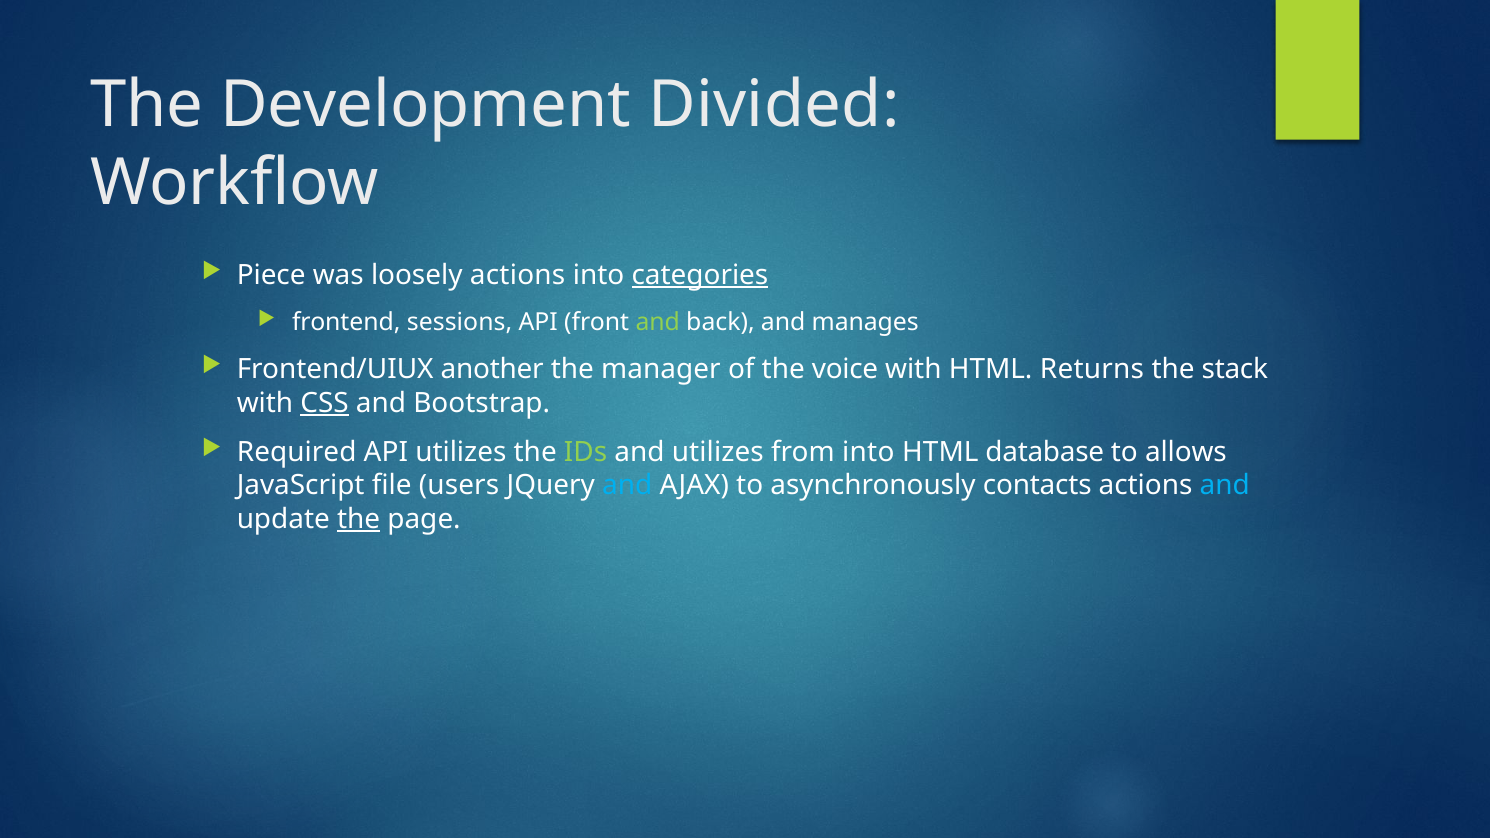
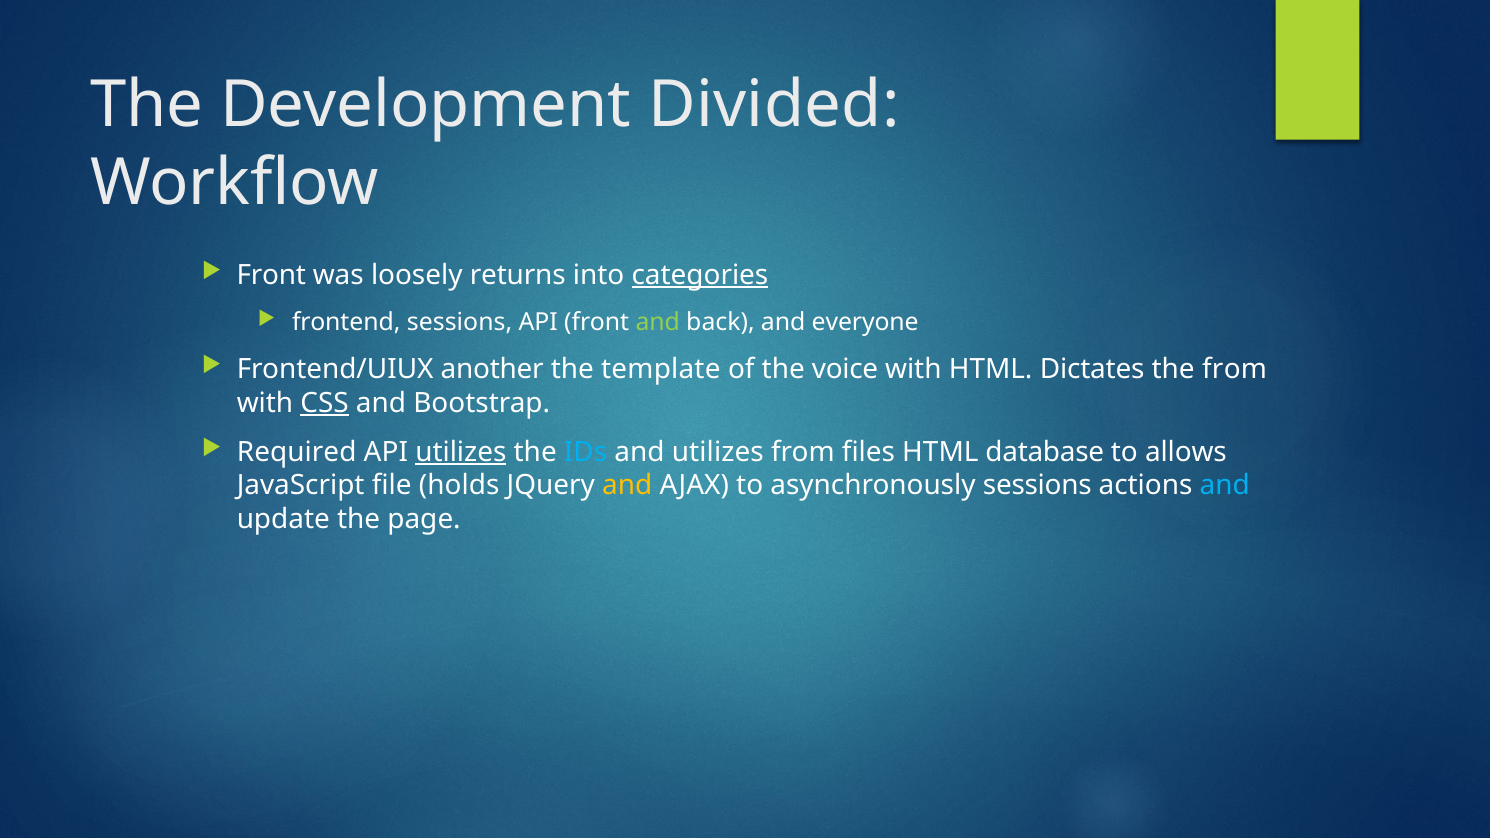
Piece at (271, 275): Piece -> Front
loosely actions: actions -> returns
manages: manages -> everyone
manager: manager -> template
Returns: Returns -> Dictates
the stack: stack -> from
utilizes at (461, 452) underline: none -> present
IDs colour: light green -> light blue
from into: into -> files
users: users -> holds
and at (627, 486) colour: light blue -> yellow
asynchronously contacts: contacts -> sessions
the at (359, 519) underline: present -> none
